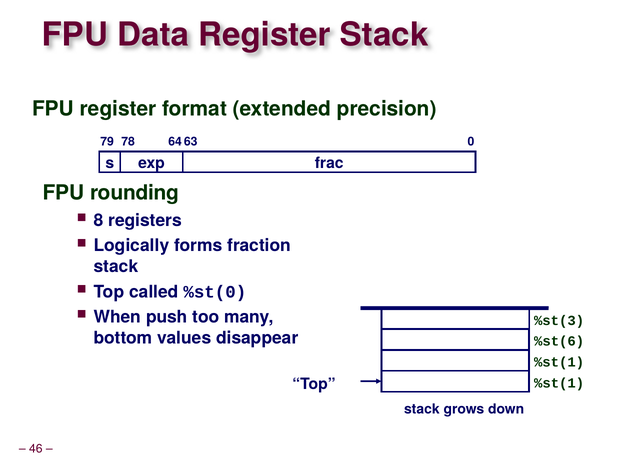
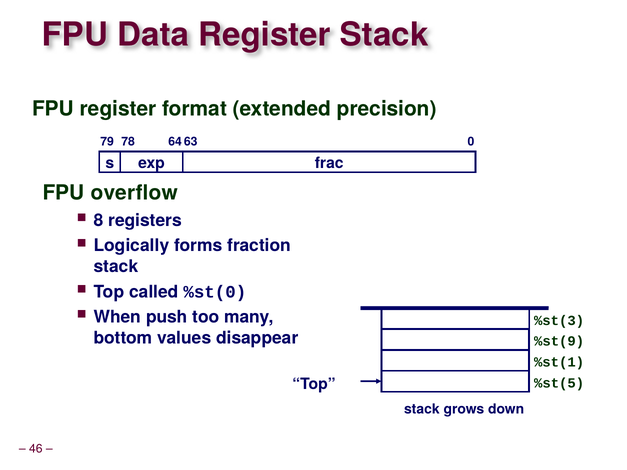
rounding: rounding -> overflow
%st(6: %st(6 -> %st(9
Top %st(1: %st(1 -> %st(5
